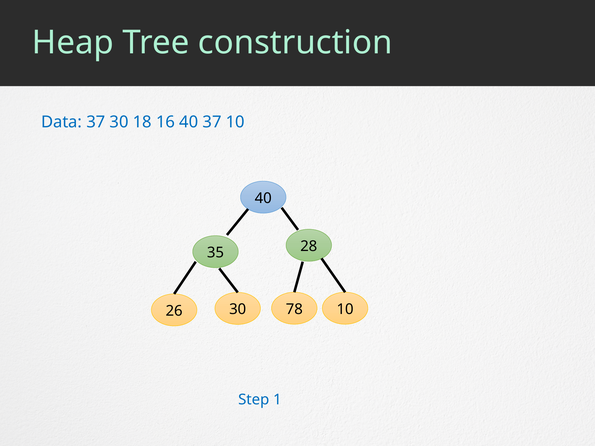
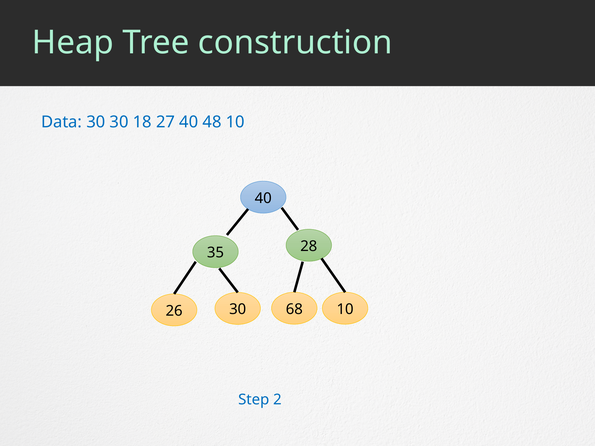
Data 37: 37 -> 30
16: 16 -> 27
40 37: 37 -> 48
78: 78 -> 68
1: 1 -> 2
